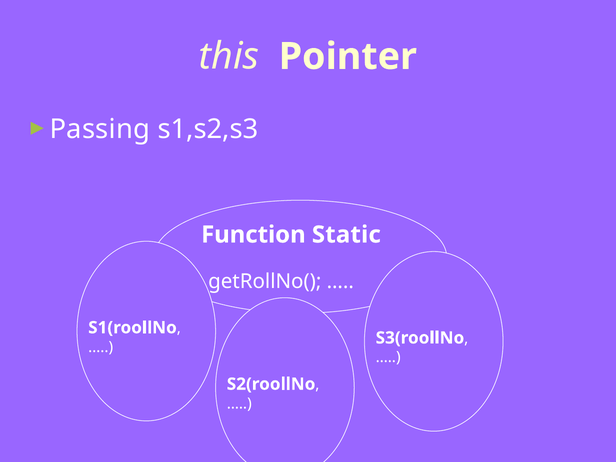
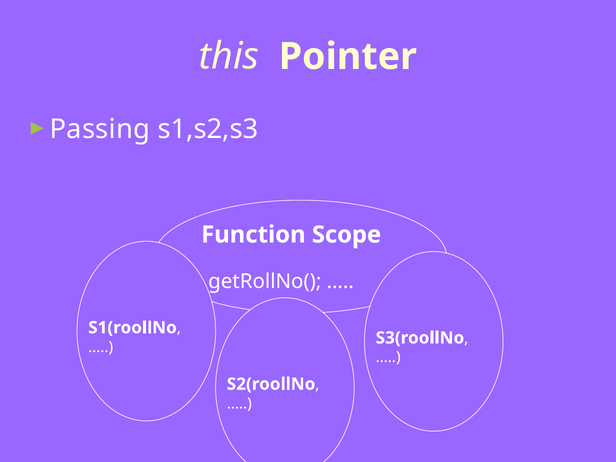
Static: Static -> Scope
